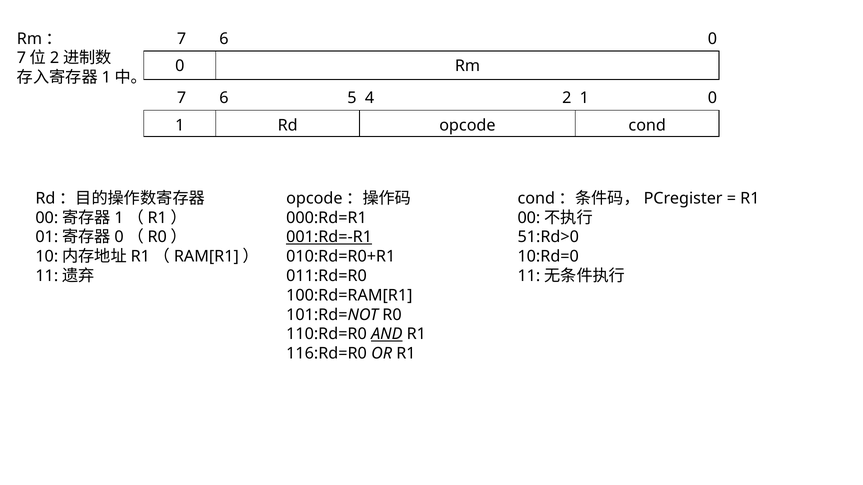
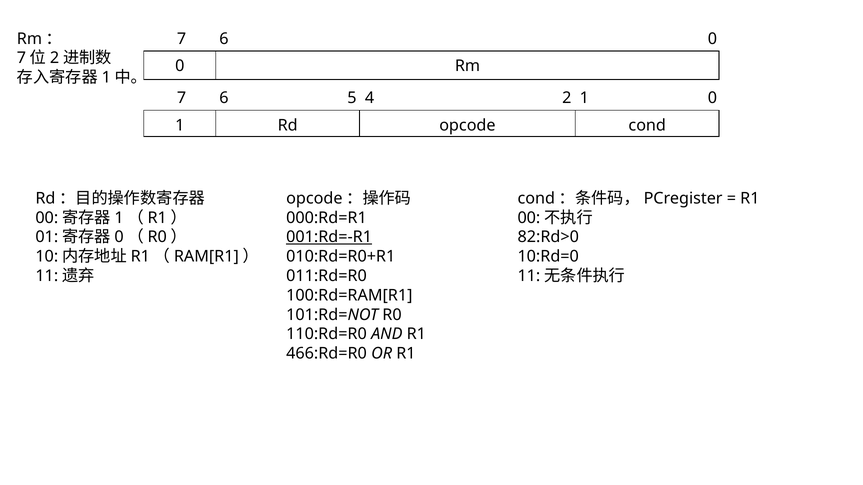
51:Rd>0: 51:Rd>0 -> 82:Rd>0
AND underline: present -> none
116:Rd=R0: 116:Rd=R0 -> 466:Rd=R0
